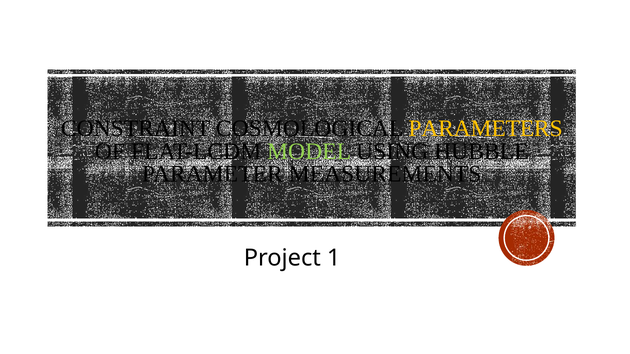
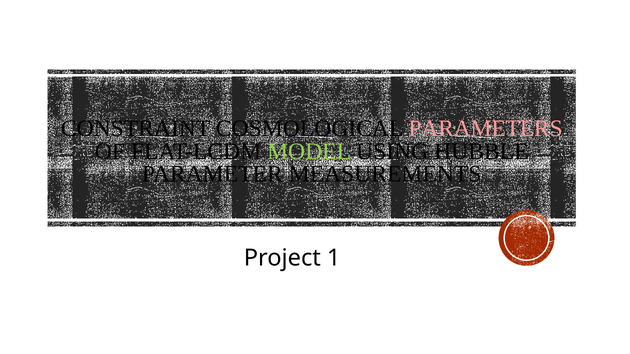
PARAMETERS colour: yellow -> pink
